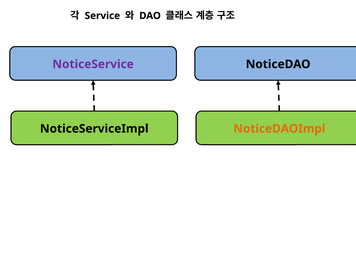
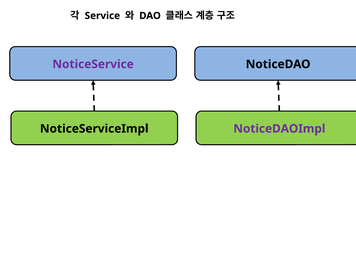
NoticeDAOImpl colour: orange -> purple
